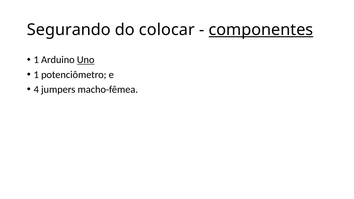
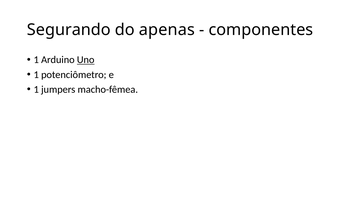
colocar: colocar -> apenas
componentes underline: present -> none
4 at (36, 90): 4 -> 1
